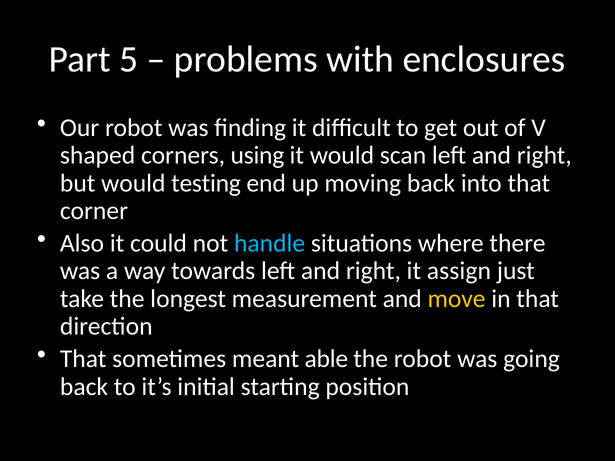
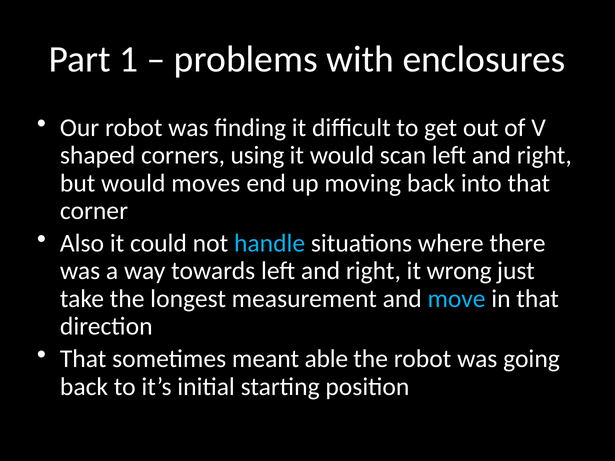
5: 5 -> 1
testing: testing -> moves
assign: assign -> wrong
move colour: yellow -> light blue
